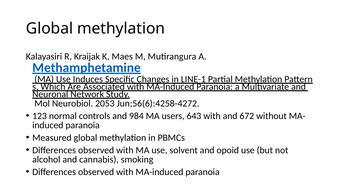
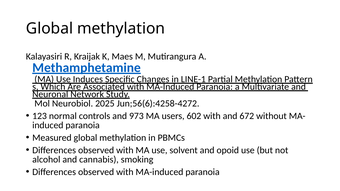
2053: 2053 -> 2025
984: 984 -> 973
643: 643 -> 602
